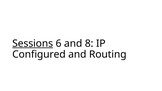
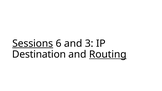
8: 8 -> 3
Configured: Configured -> Destination
Routing underline: none -> present
